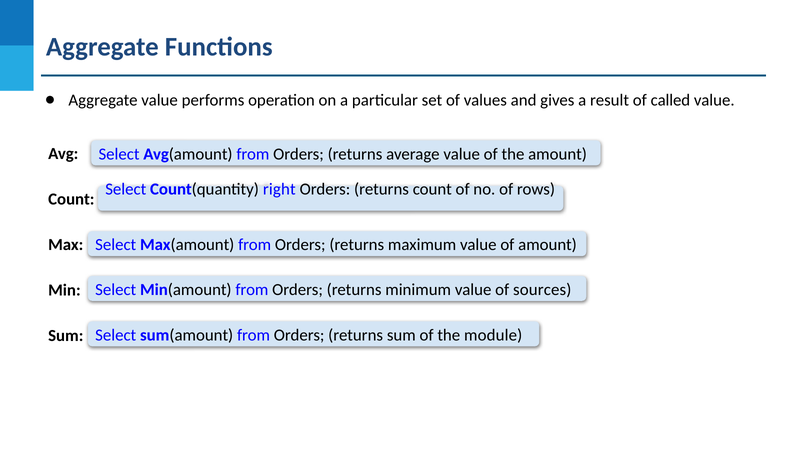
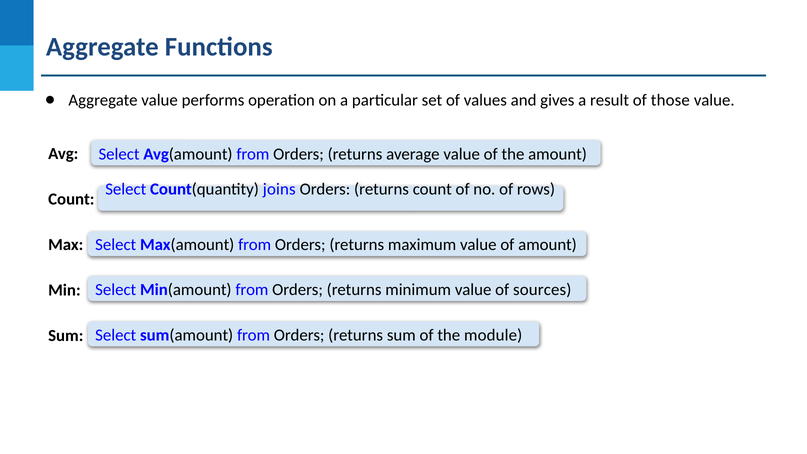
called: called -> those
right: right -> joins
